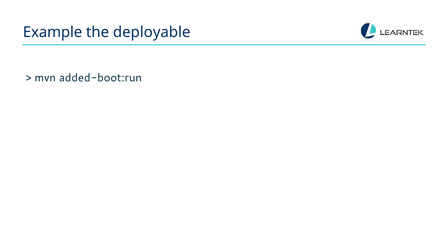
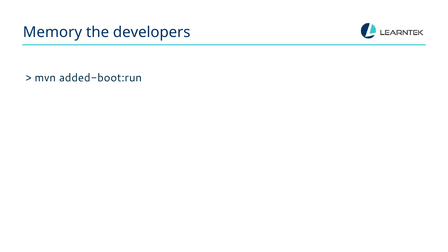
Example: Example -> Memory
deployable: deployable -> developers
